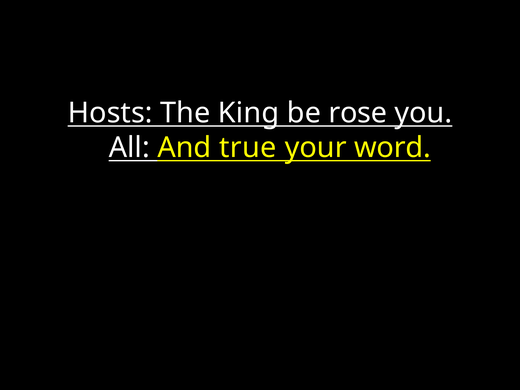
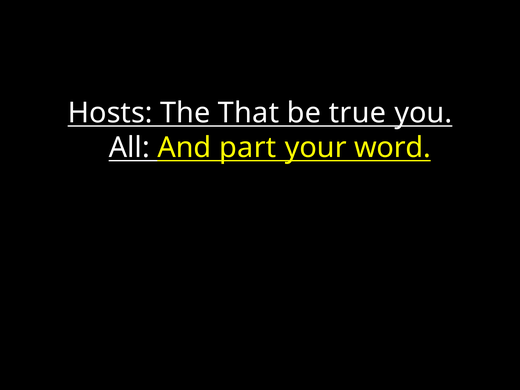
King: King -> That
rose: rose -> true
true: true -> part
